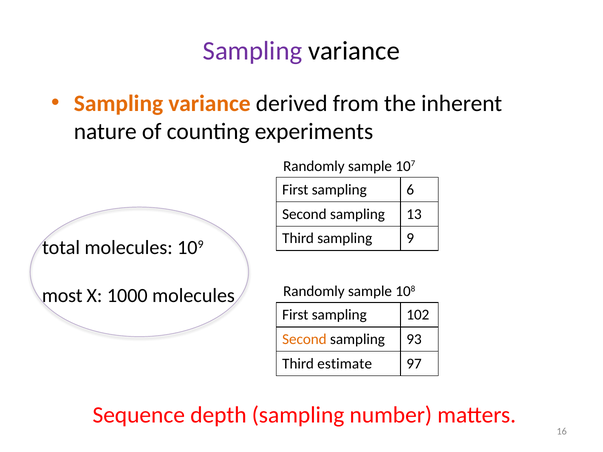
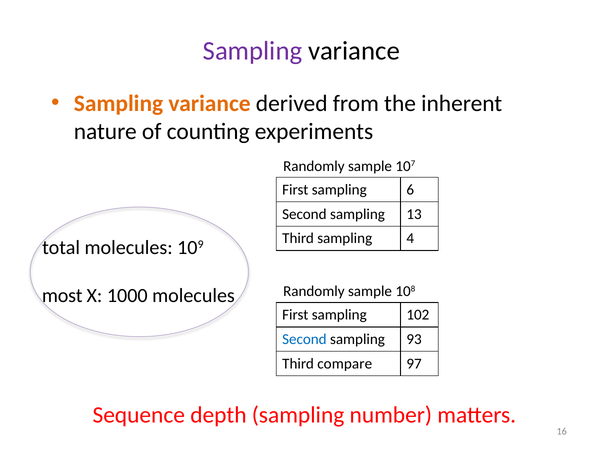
9: 9 -> 4
Second at (304, 339) colour: orange -> blue
estimate: estimate -> compare
